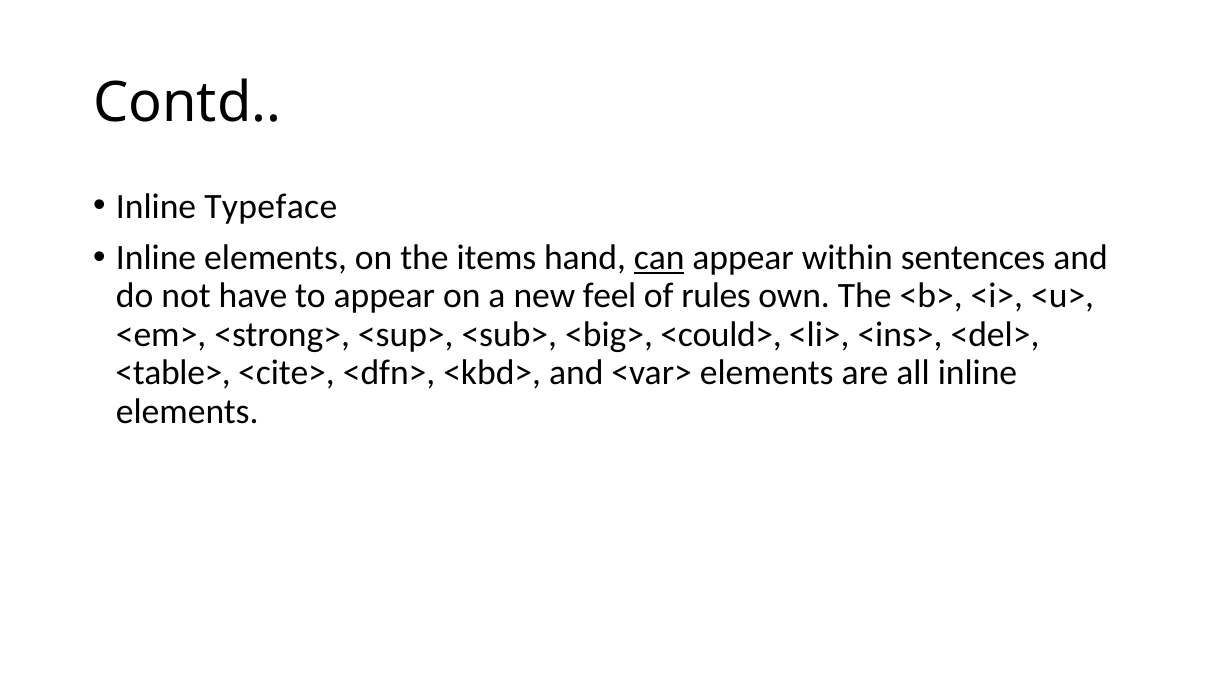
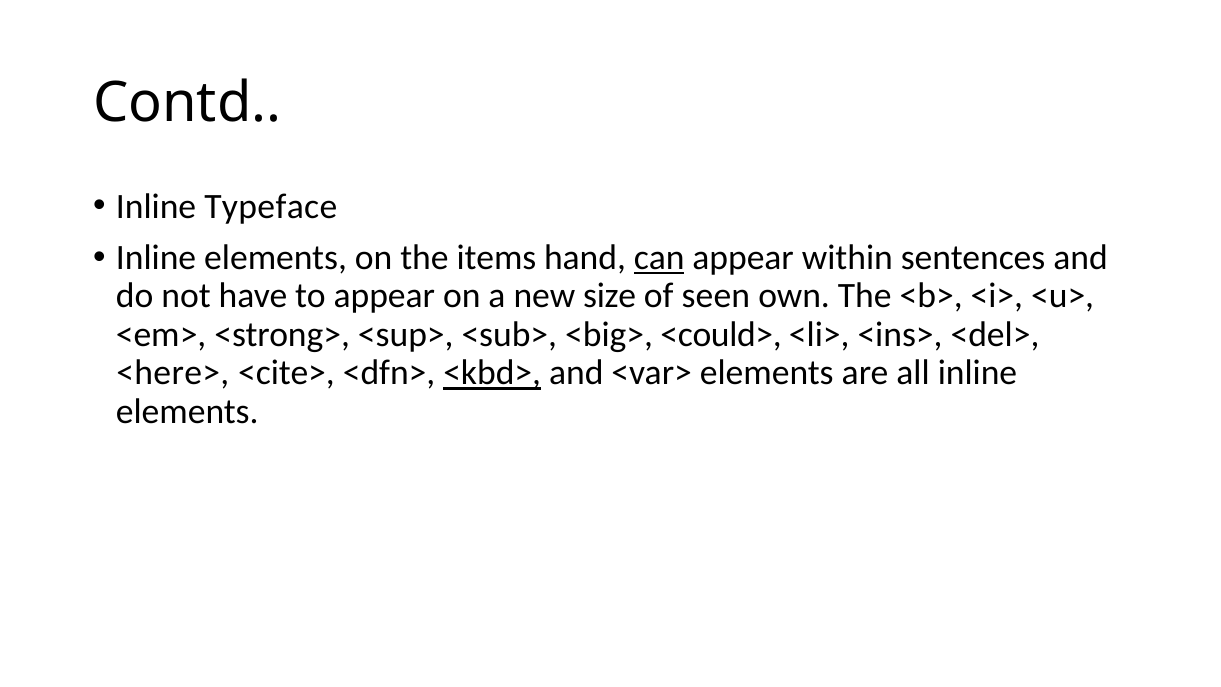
feel: feel -> size
rules: rules -> seen
<table>: <table> -> <here>
<kbd> underline: none -> present
